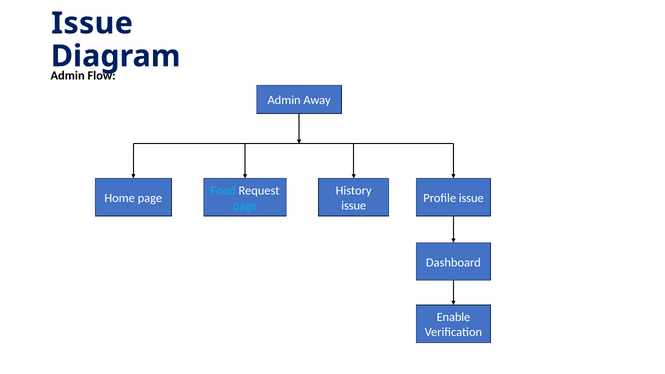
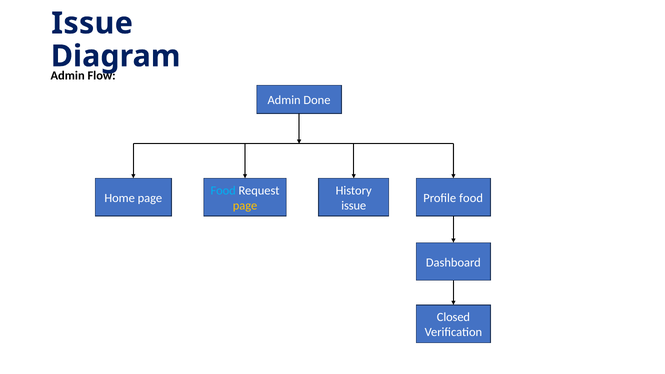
Away: Away -> Done
Profile issue: issue -> food
page at (245, 205) colour: light blue -> yellow
Enable: Enable -> Closed
